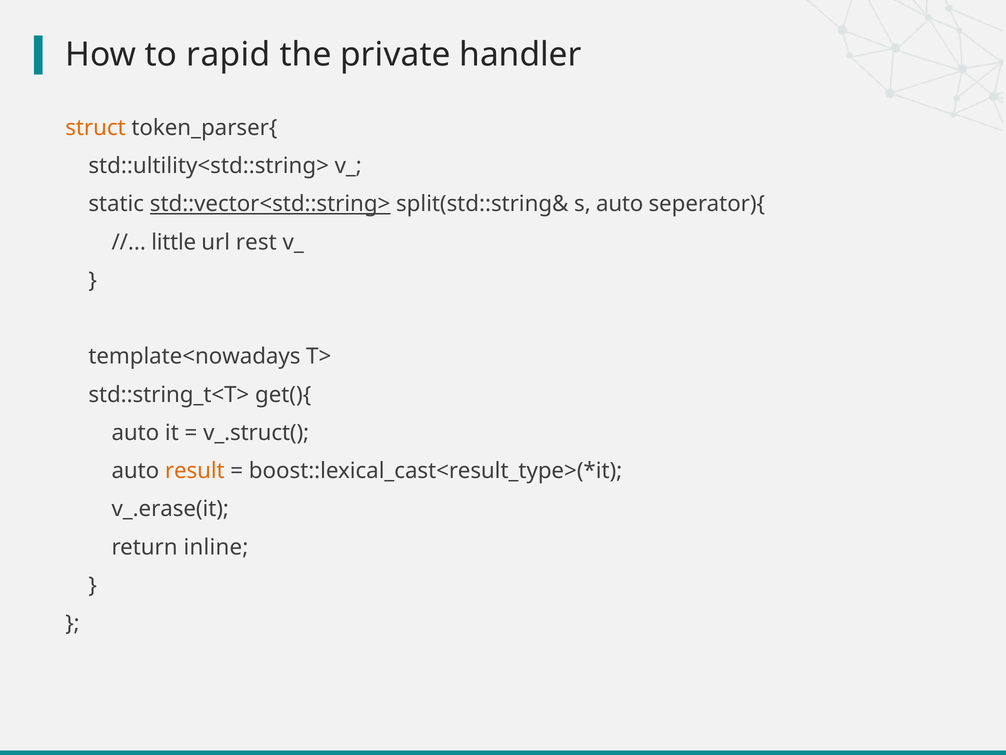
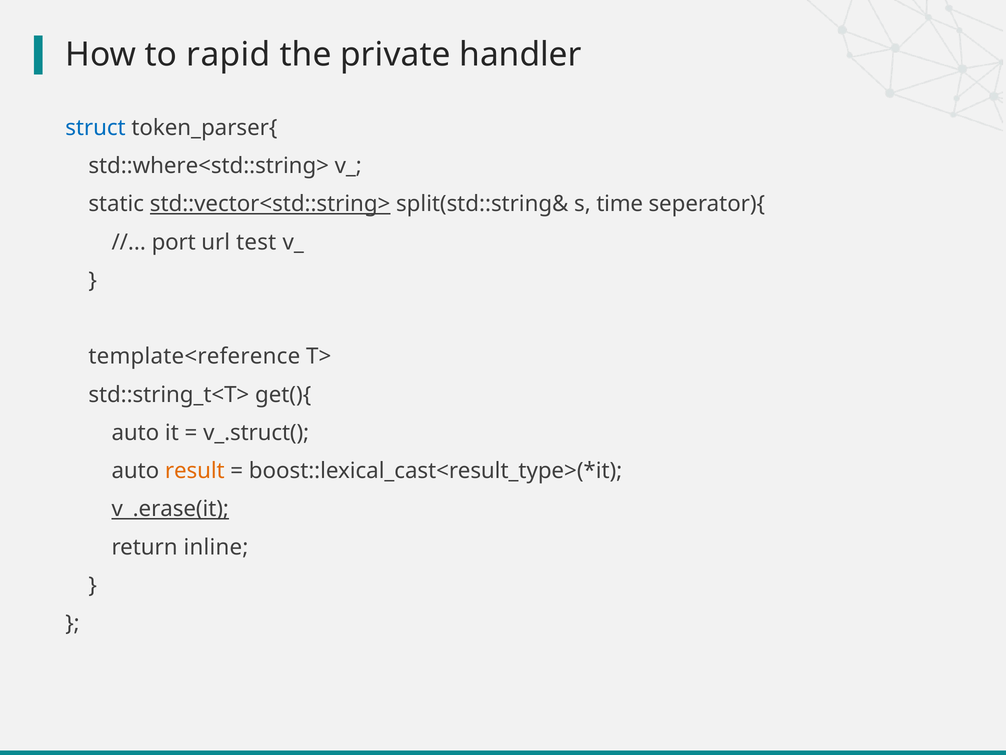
struct colour: orange -> blue
std::ultility<std::string>: std::ultility<std::string> -> std::where<std::string>
s auto: auto -> time
little: little -> port
rest: rest -> test
template<nowadays: template<nowadays -> template<reference
v_.erase(it underline: none -> present
